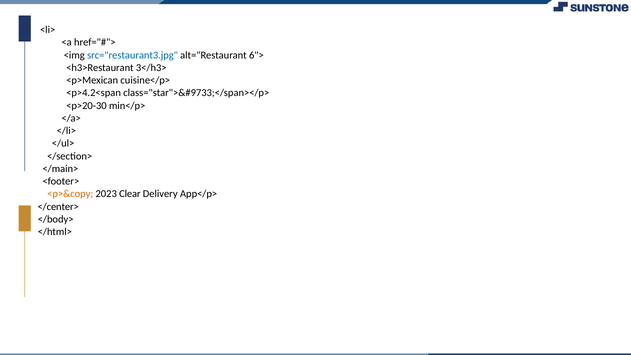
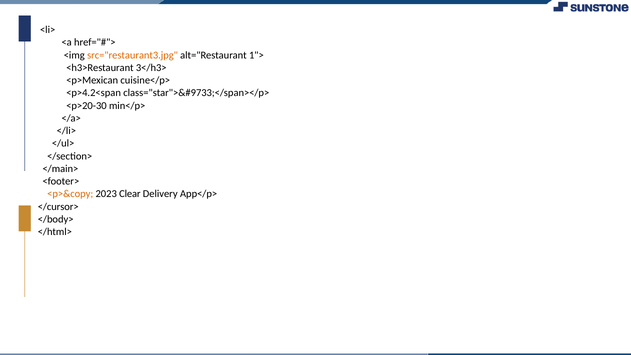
src="restaurant3.jpg colour: blue -> orange
6">: 6"> -> 1">
</center>: </center> -> </cursor>
